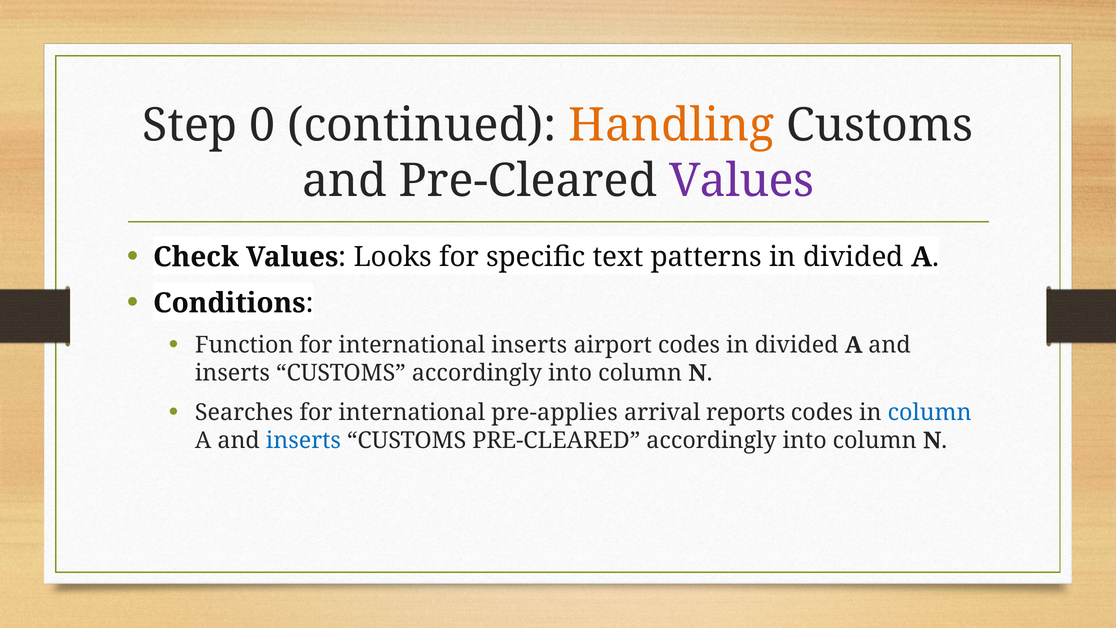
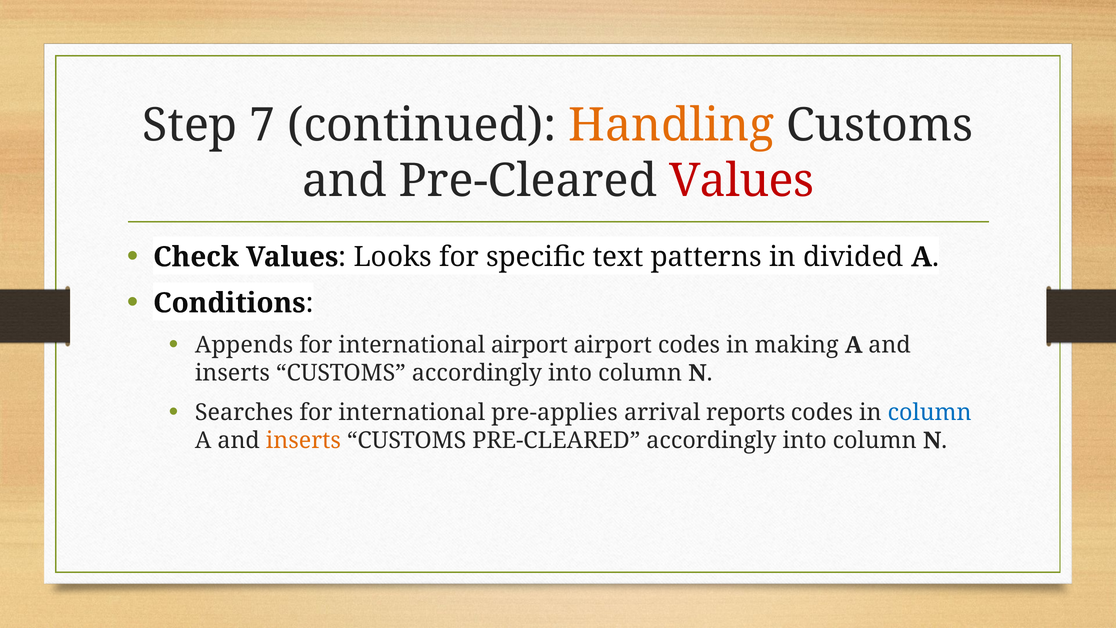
0: 0 -> 7
Values at (742, 181) colour: purple -> red
Function: Function -> Appends
international inserts: inserts -> airport
codes in divided: divided -> making
inserts at (303, 440) colour: blue -> orange
